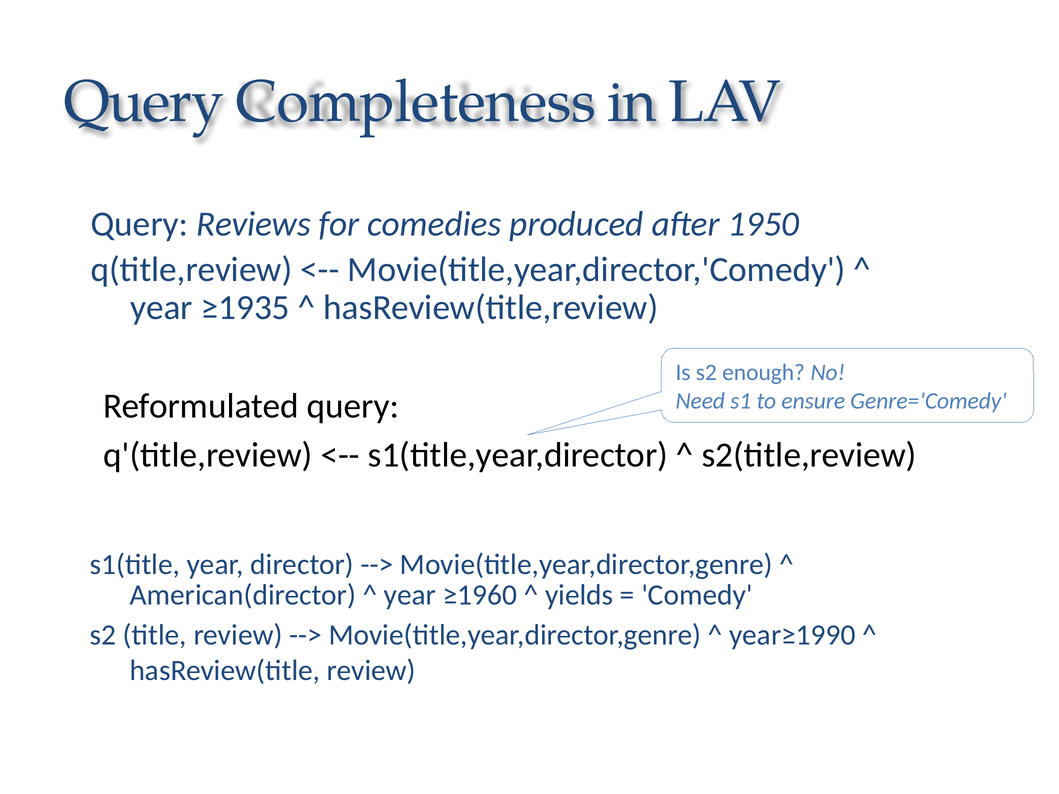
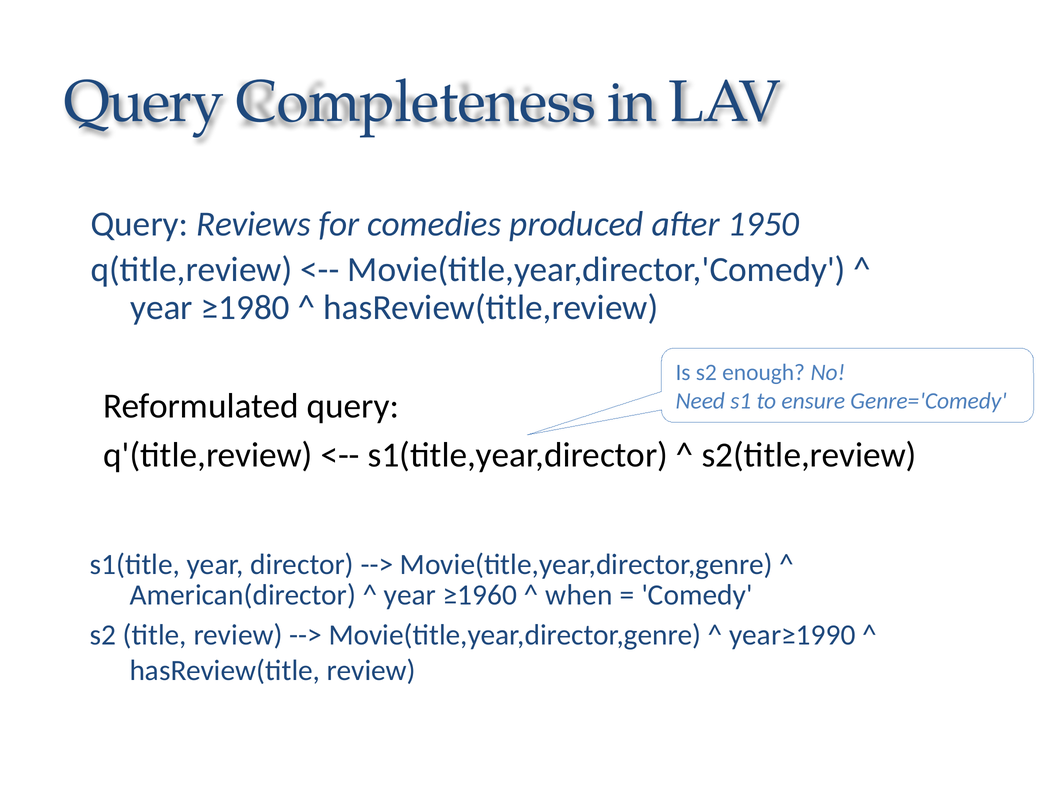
≥1935: ≥1935 -> ≥1980
yields: yields -> when
